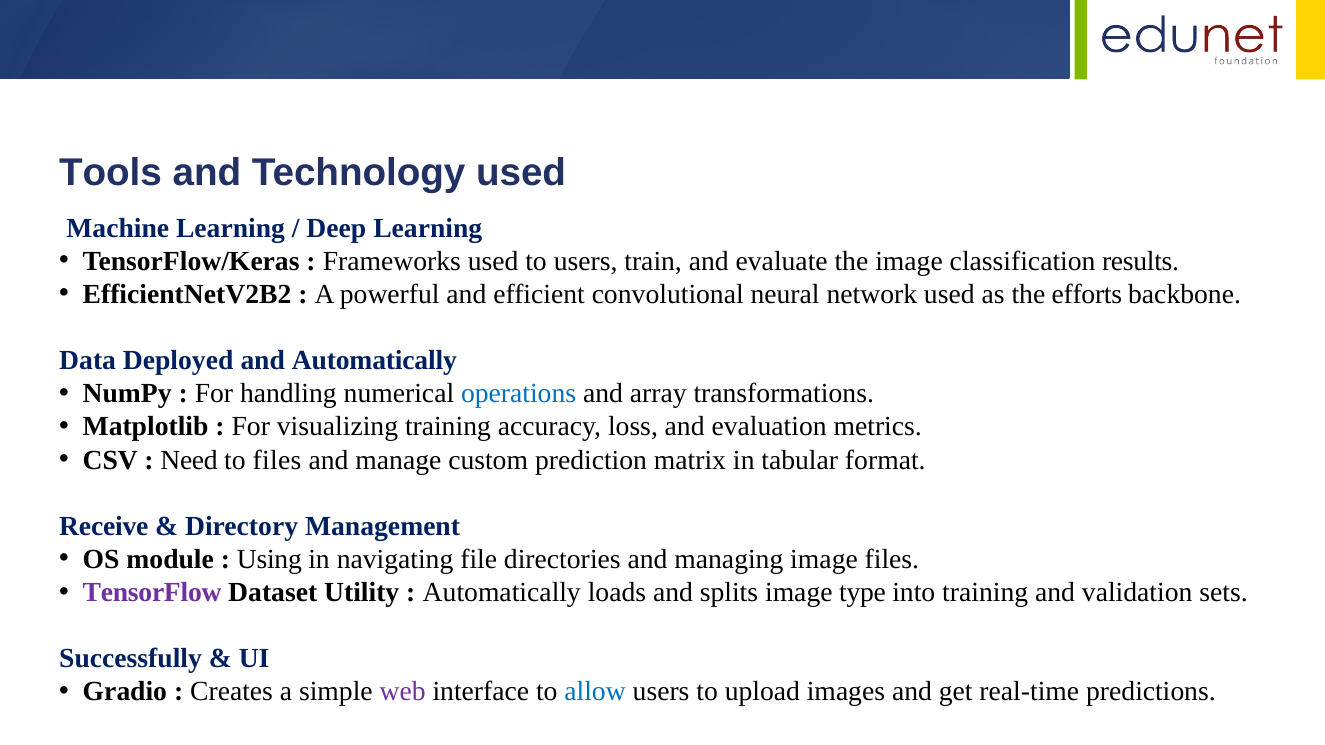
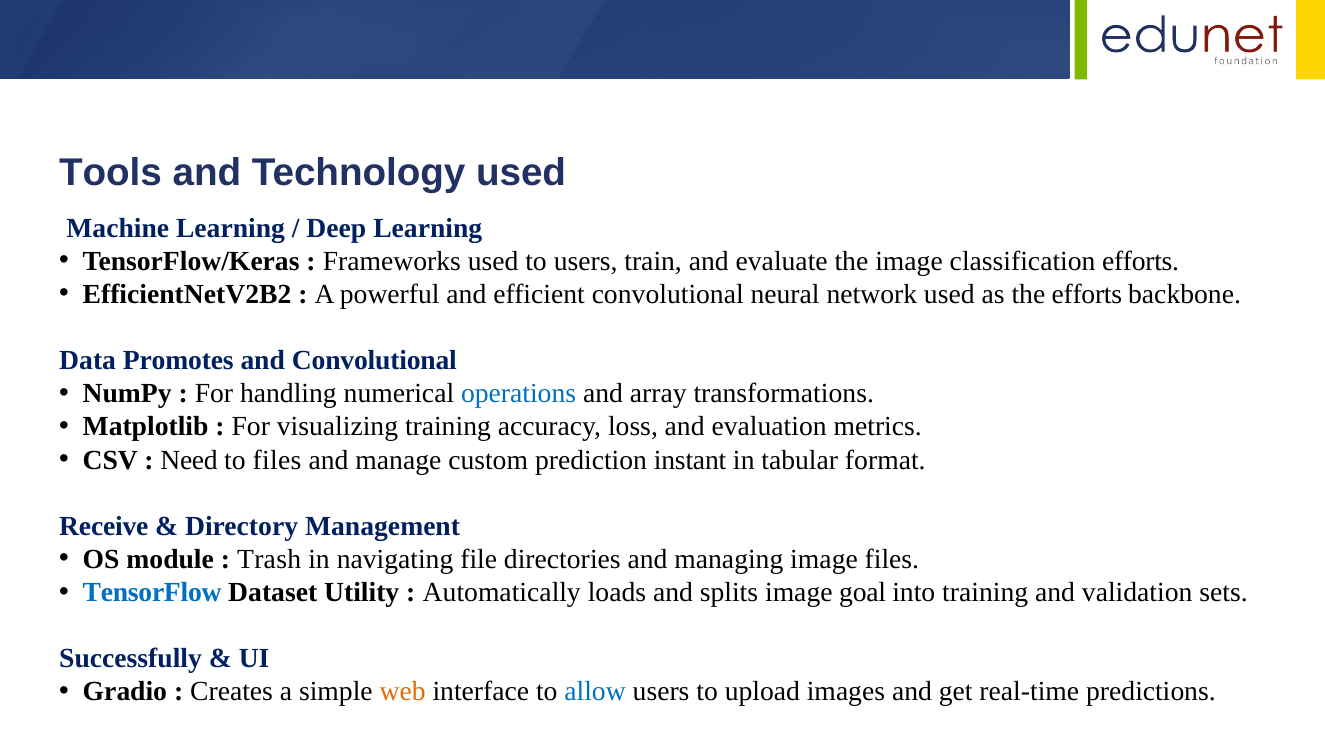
classification results: results -> efforts
Deployed: Deployed -> Promotes
and Automatically: Automatically -> Convolutional
matrix: matrix -> instant
Using: Using -> Trash
TensorFlow colour: purple -> blue
type: type -> goal
web colour: purple -> orange
